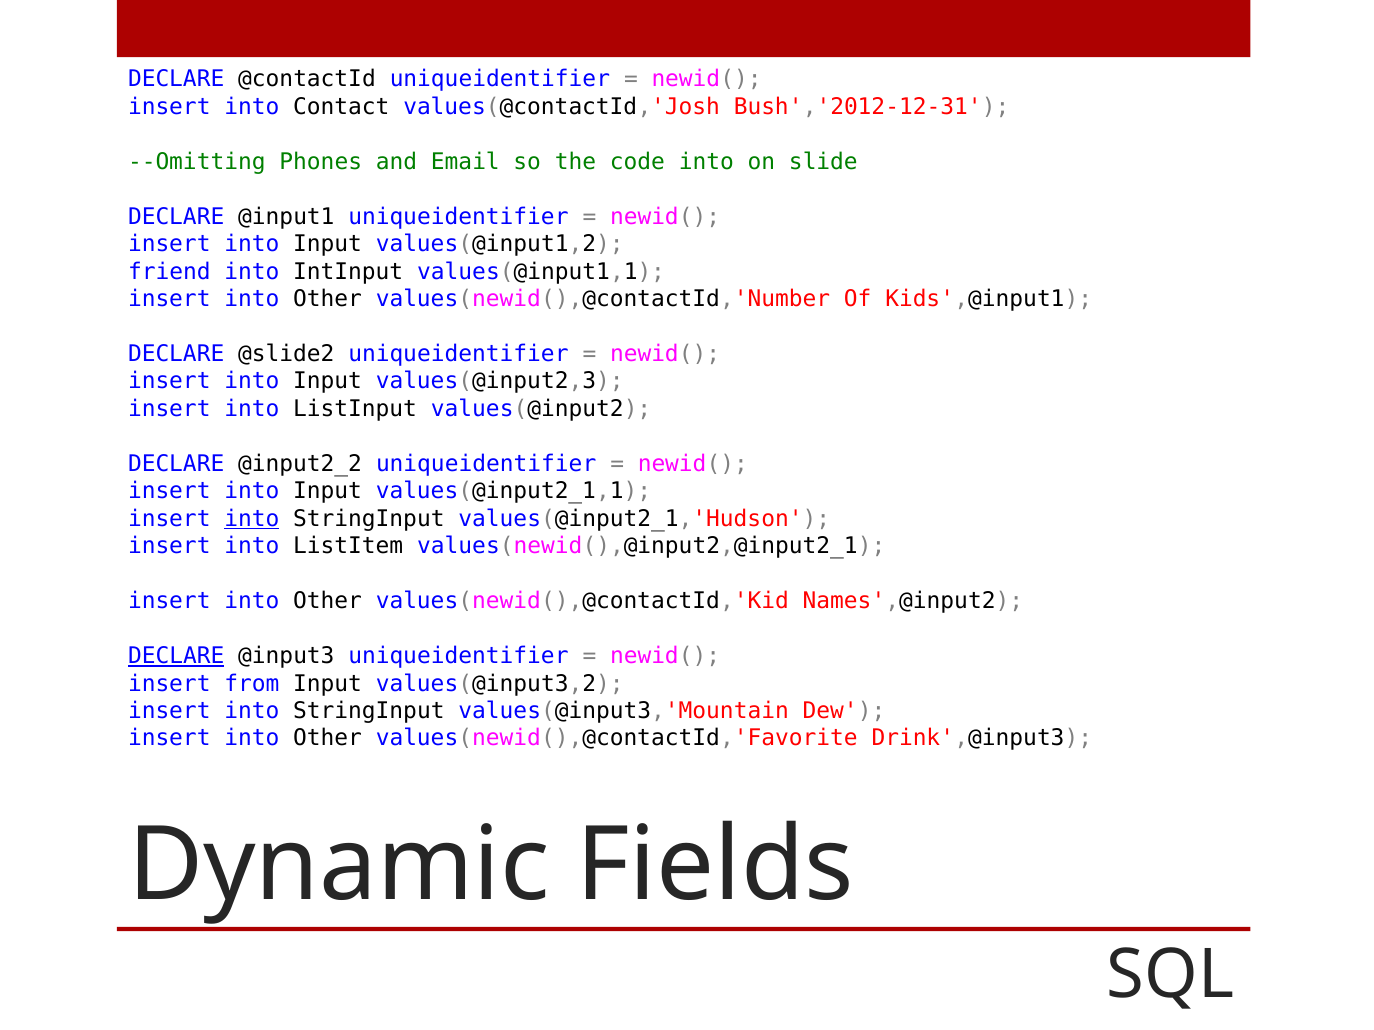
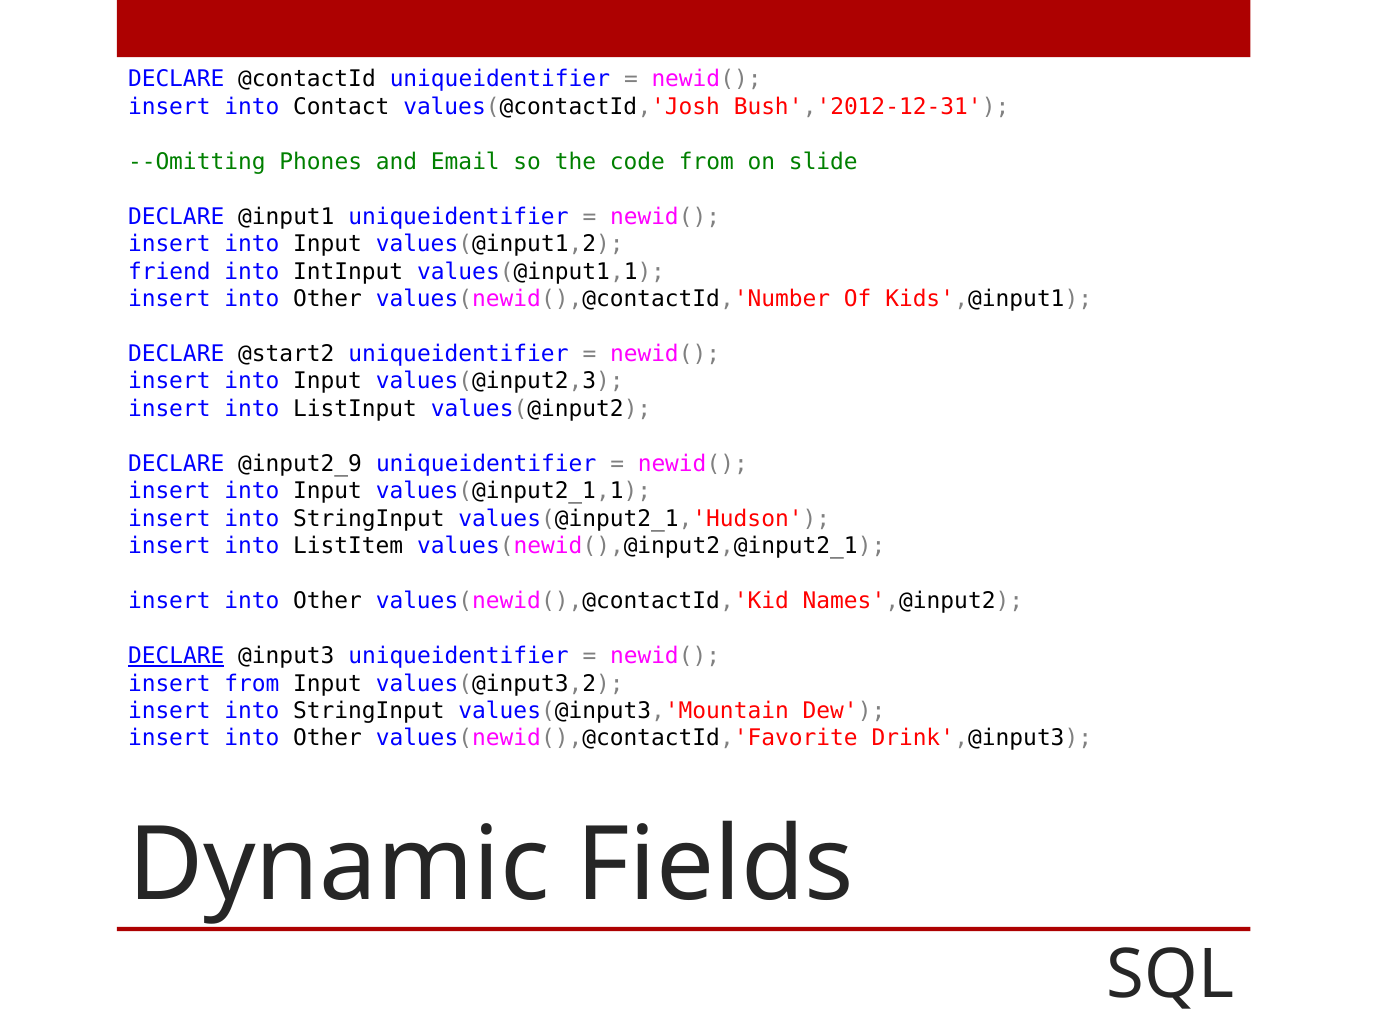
code into: into -> from
@slide2: @slide2 -> @start2
@input2_2: @input2_2 -> @input2_9
into at (252, 519) underline: present -> none
